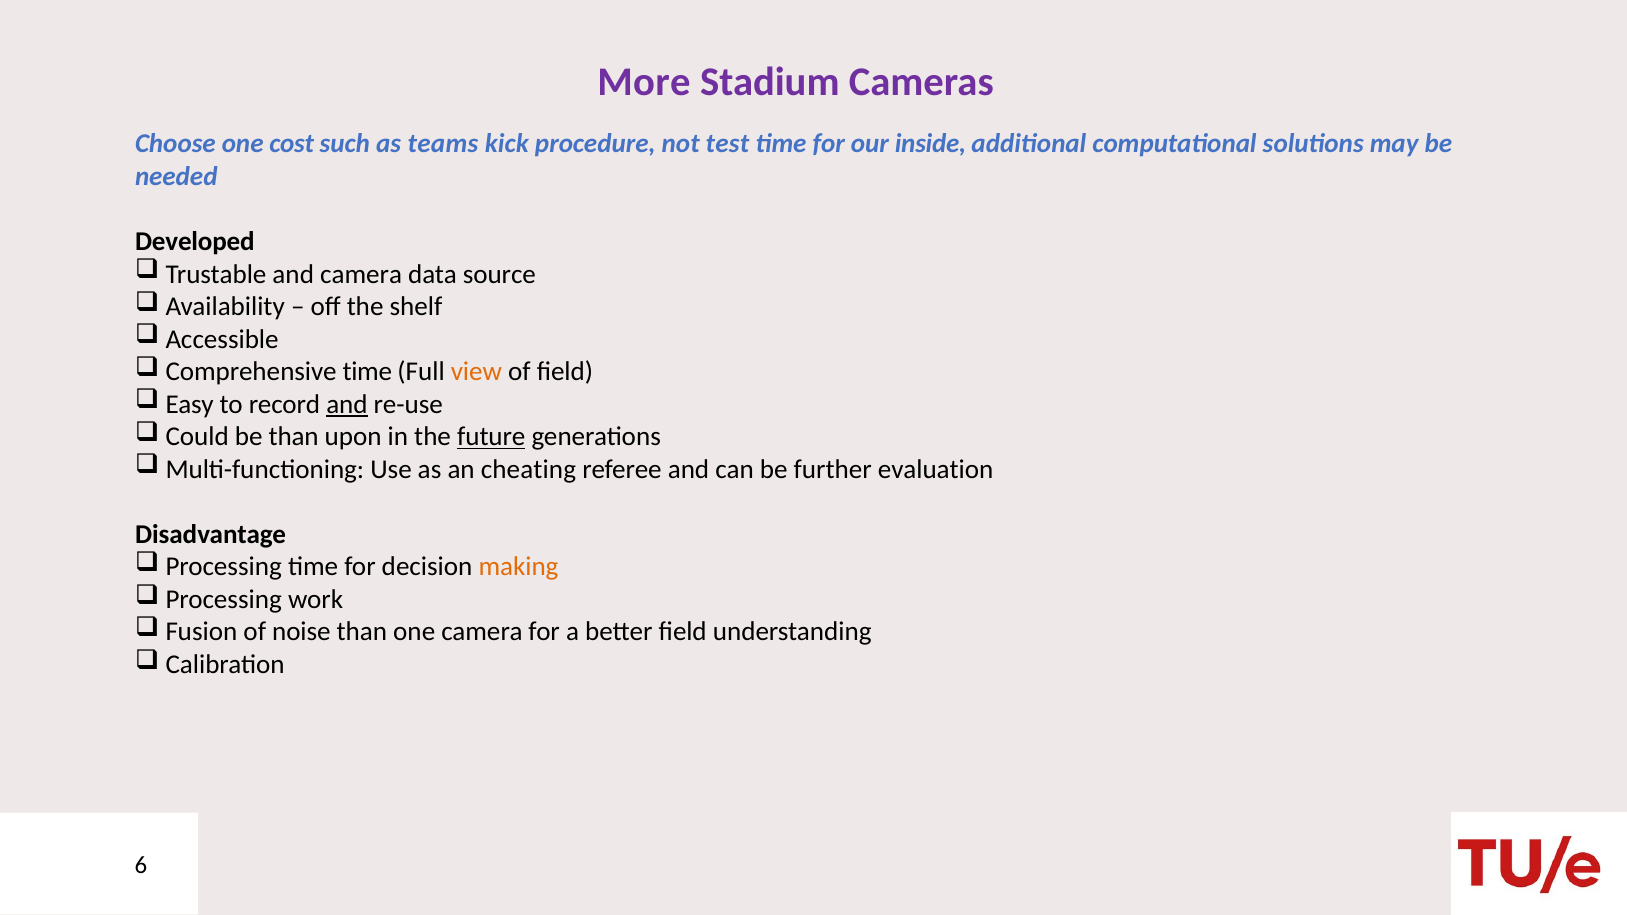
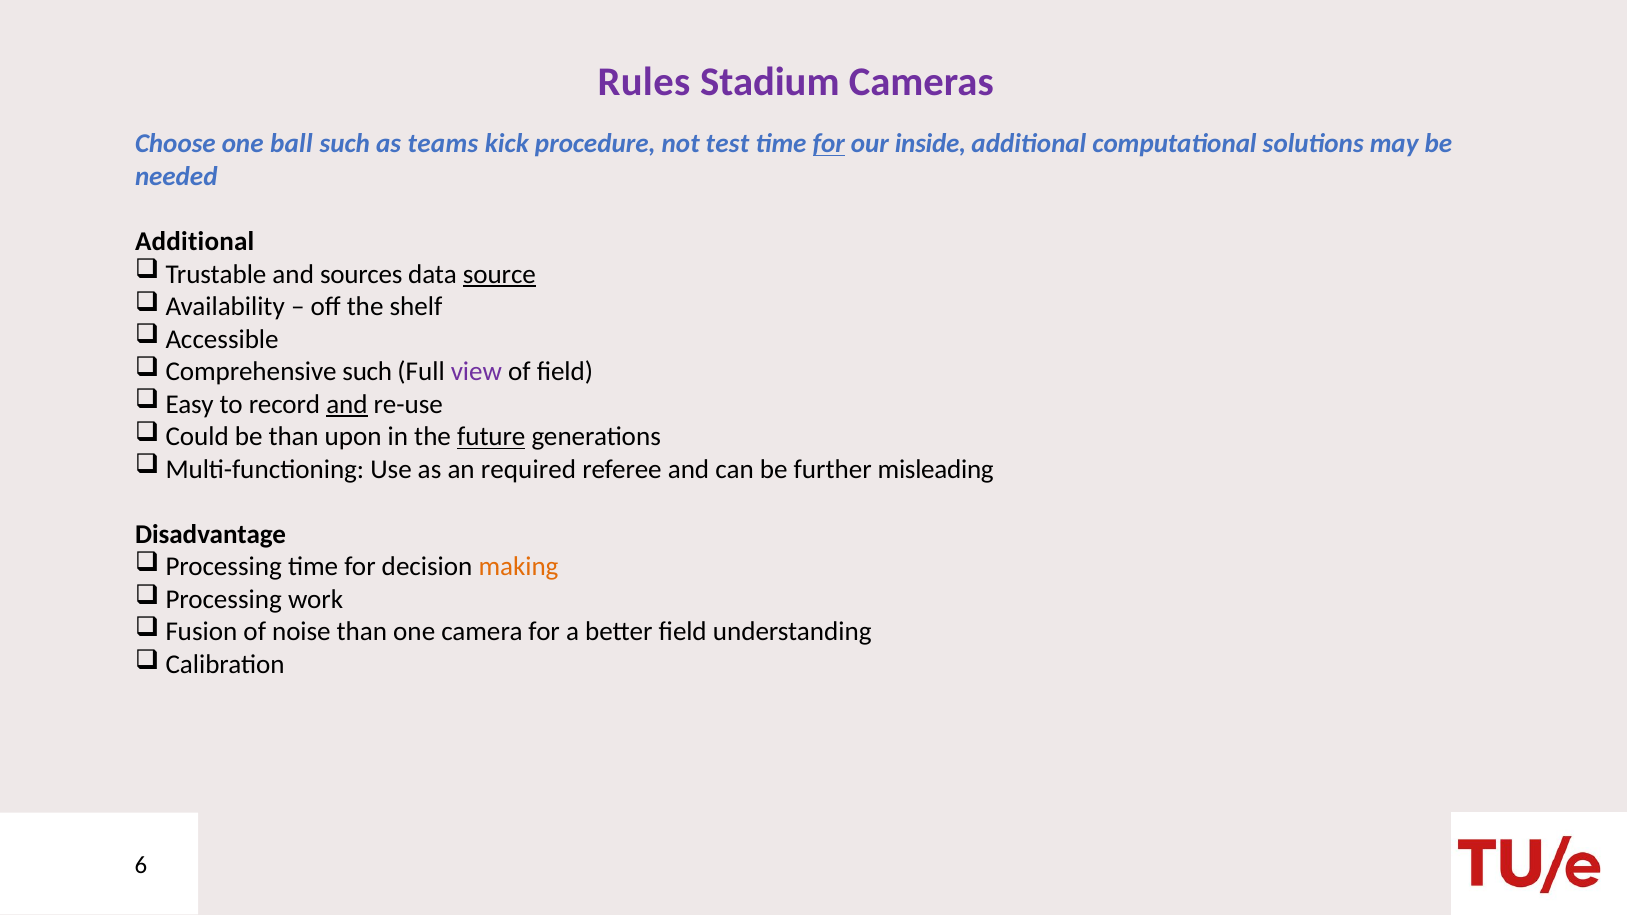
More: More -> Rules
cost: cost -> ball
for at (829, 144) underline: none -> present
Developed at (195, 242): Developed -> Additional
and camera: camera -> sources
source underline: none -> present
time at (367, 372): time -> such
view colour: orange -> purple
cheating: cheating -> required
evaluation: evaluation -> misleading
